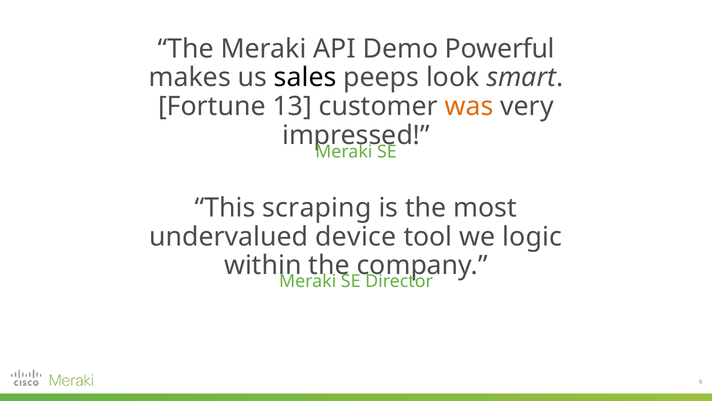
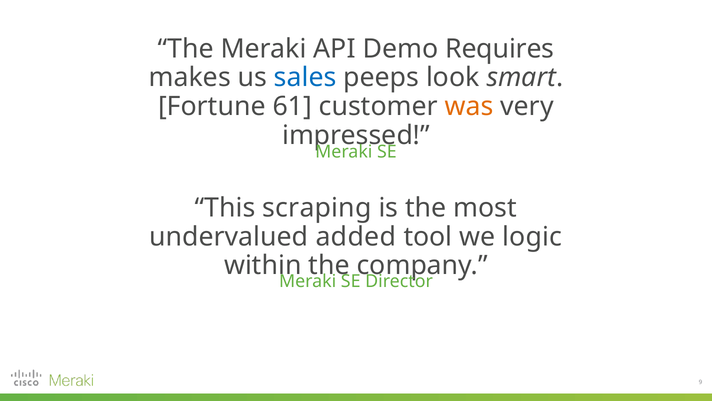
Powerful: Powerful -> Requires
sales colour: black -> blue
13: 13 -> 61
device: device -> added
